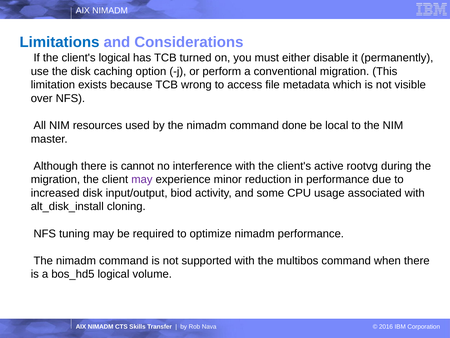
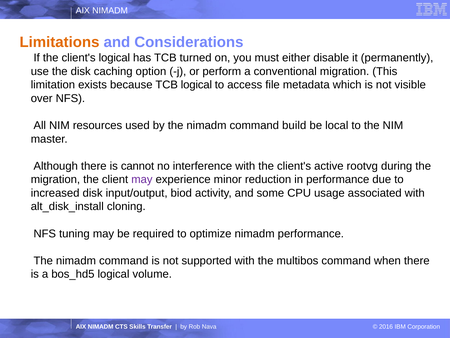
Limitations colour: blue -> orange
TCB wrong: wrong -> logical
done: done -> build
